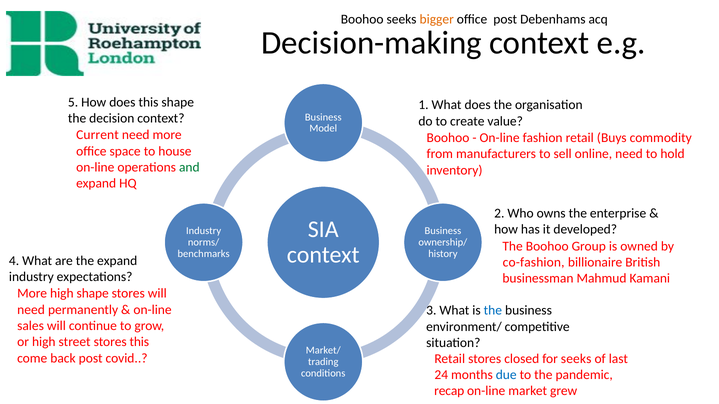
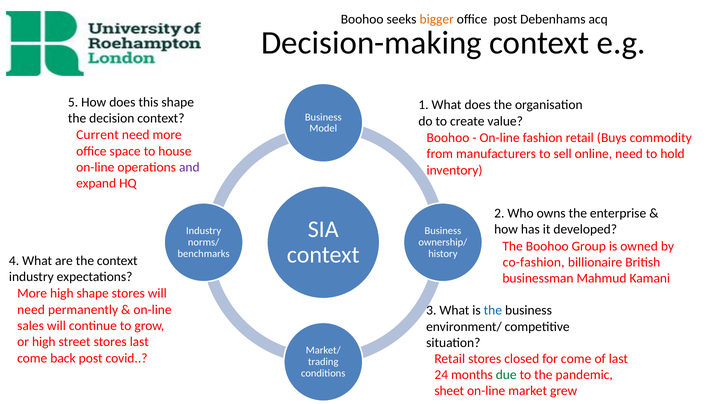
and colour: green -> purple
the expand: expand -> context
stores this: this -> last
for seeks: seeks -> come
due colour: blue -> green
recap: recap -> sheet
